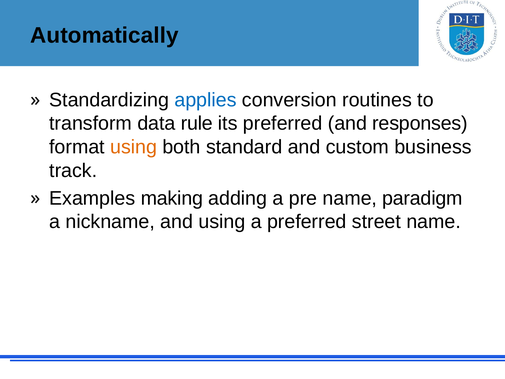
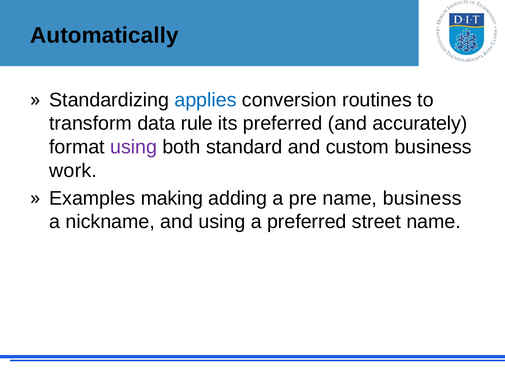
responses: responses -> accurately
using at (134, 147) colour: orange -> purple
track: track -> work
name paradigm: paradigm -> business
